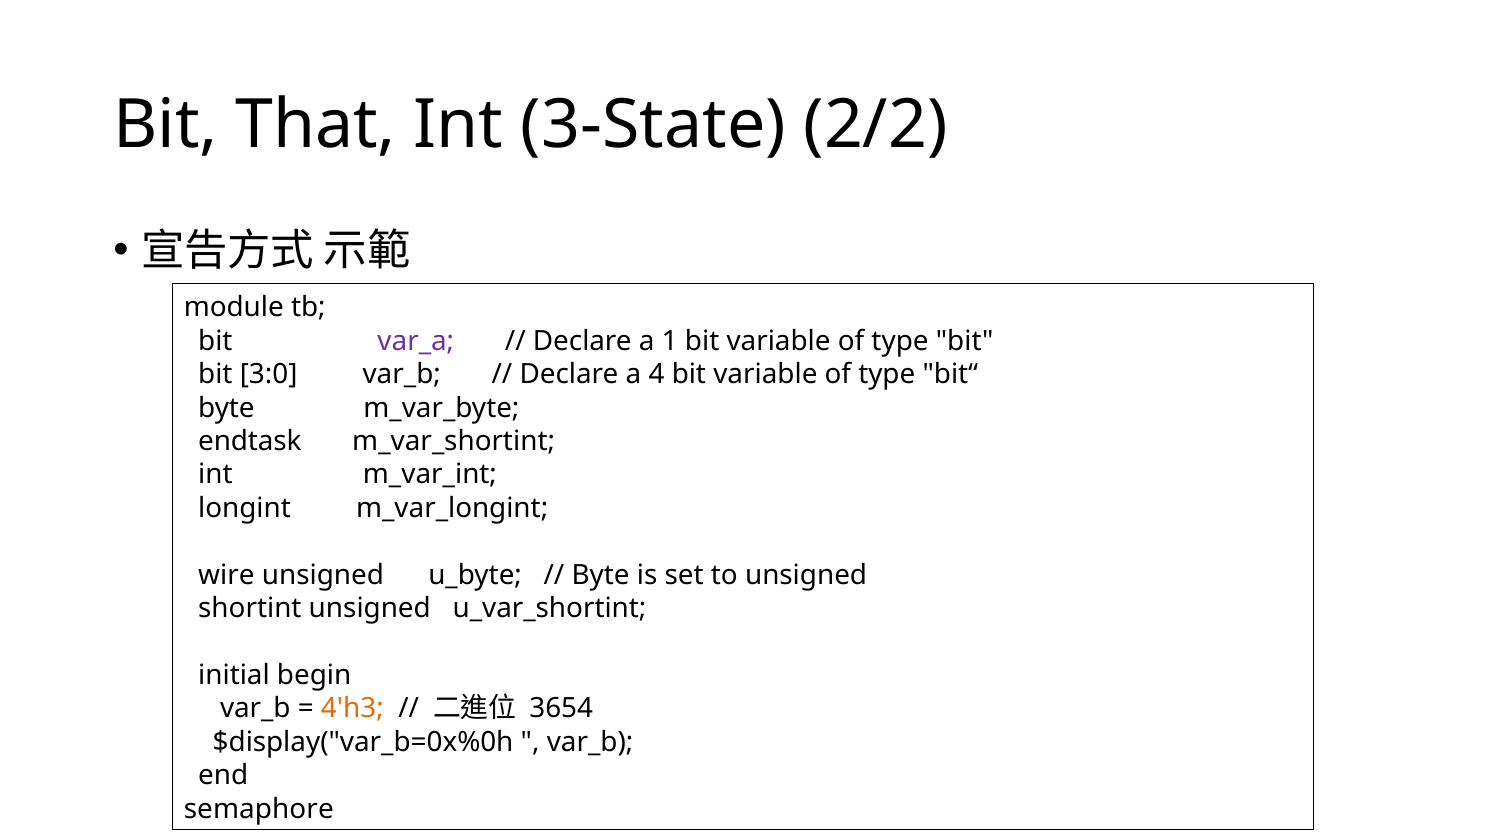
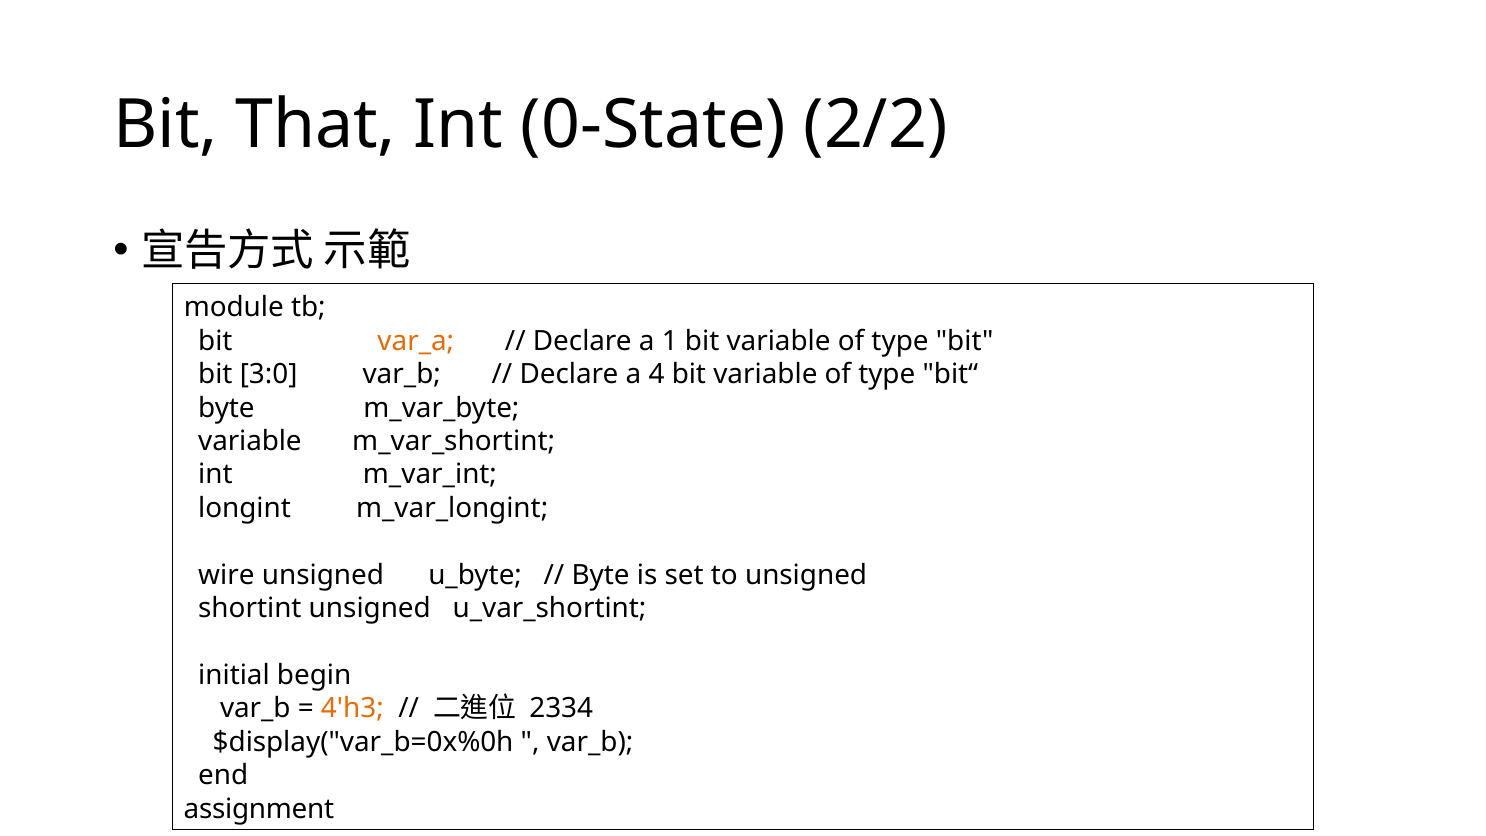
3-State: 3-State -> 0-State
var_a colour: purple -> orange
endtask at (250, 441): endtask -> variable
3654: 3654 -> 2334
semaphore: semaphore -> assignment
